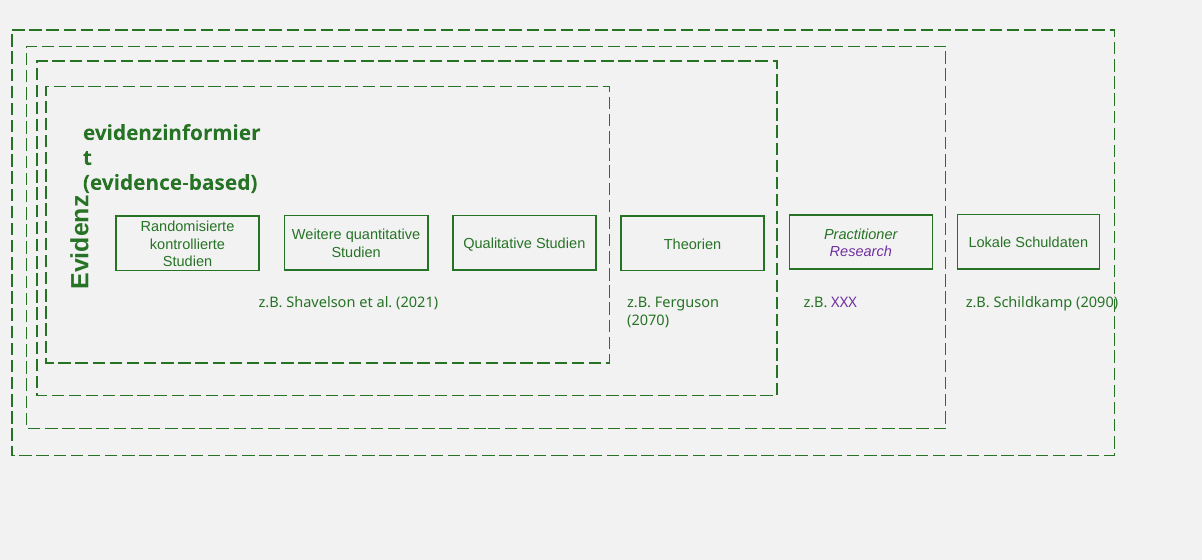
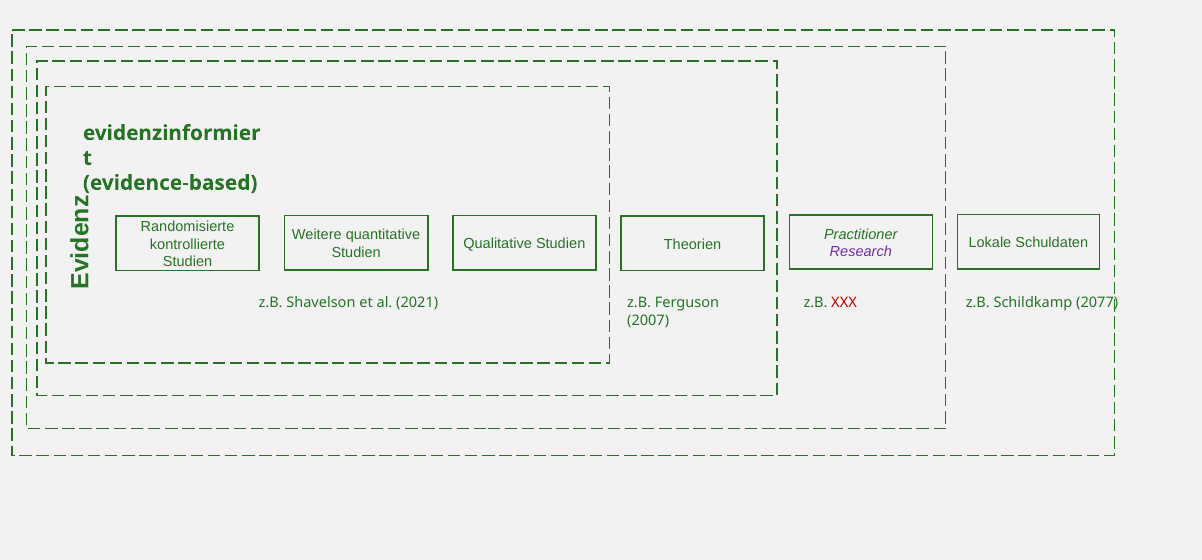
XXX colour: purple -> red
2090: 2090 -> 2077
2070: 2070 -> 2007
